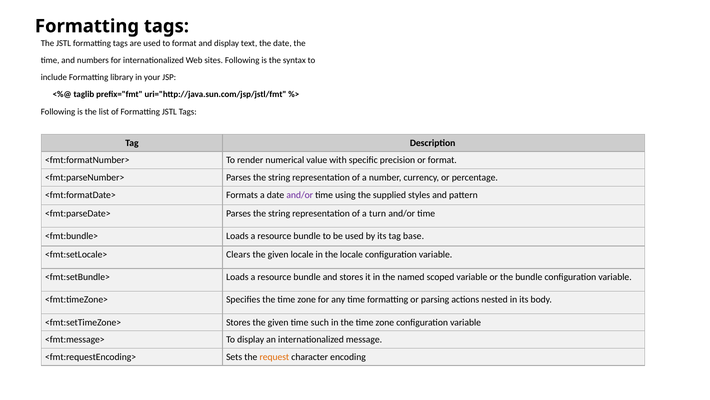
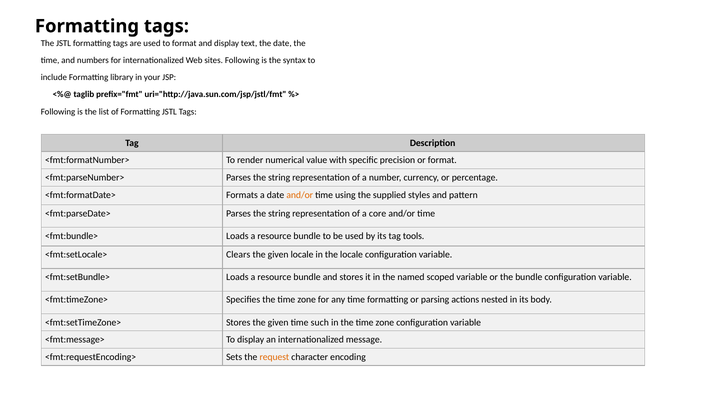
and/or at (300, 195) colour: purple -> orange
turn: turn -> core
base: base -> tools
